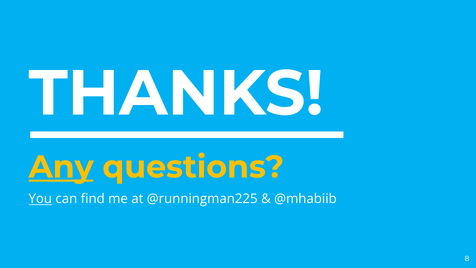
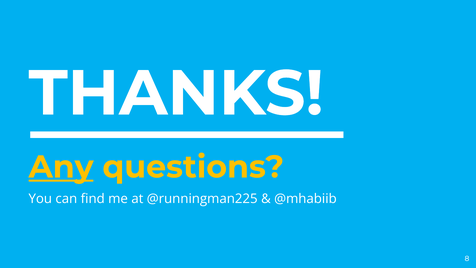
You underline: present -> none
